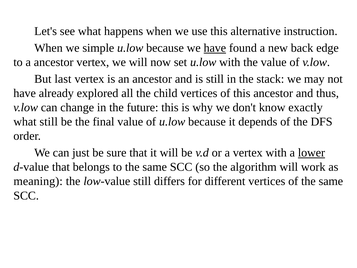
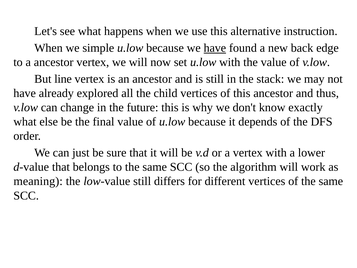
last: last -> line
what still: still -> else
lower underline: present -> none
